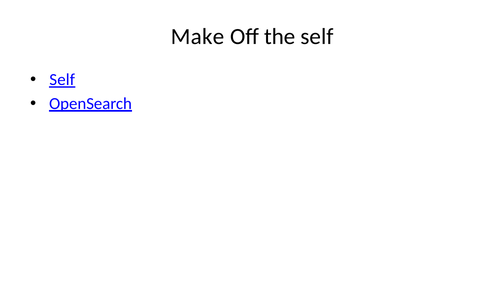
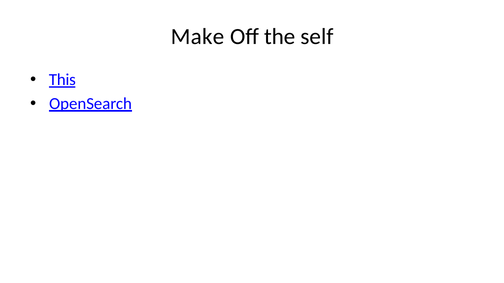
Self at (62, 80): Self -> This
